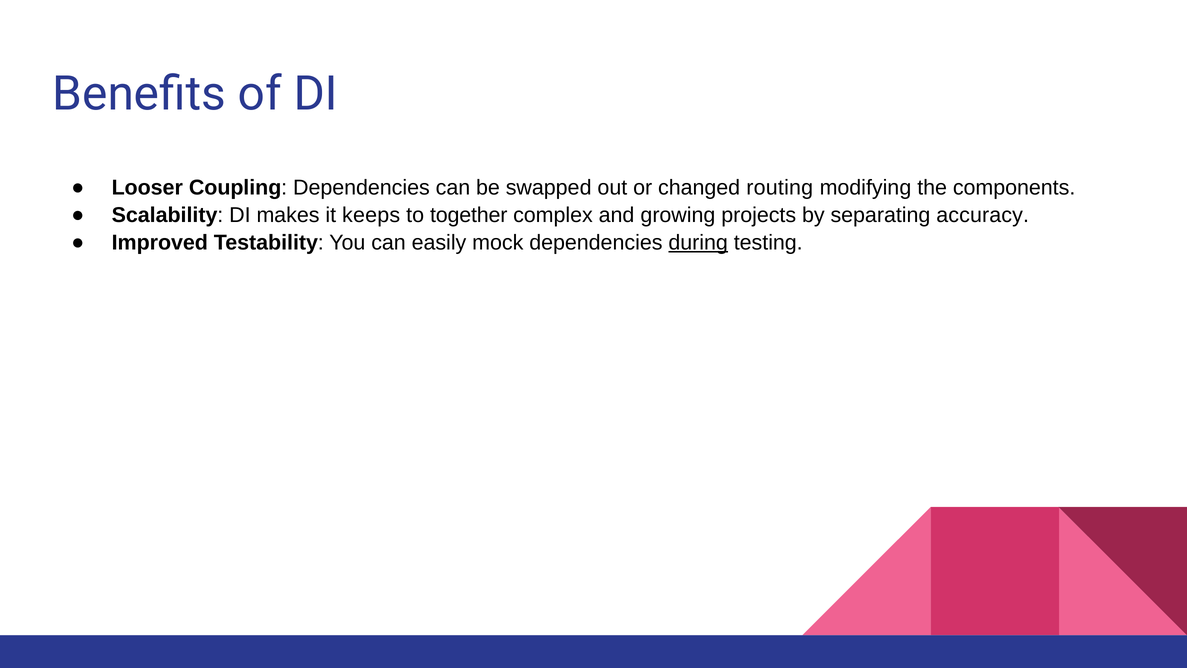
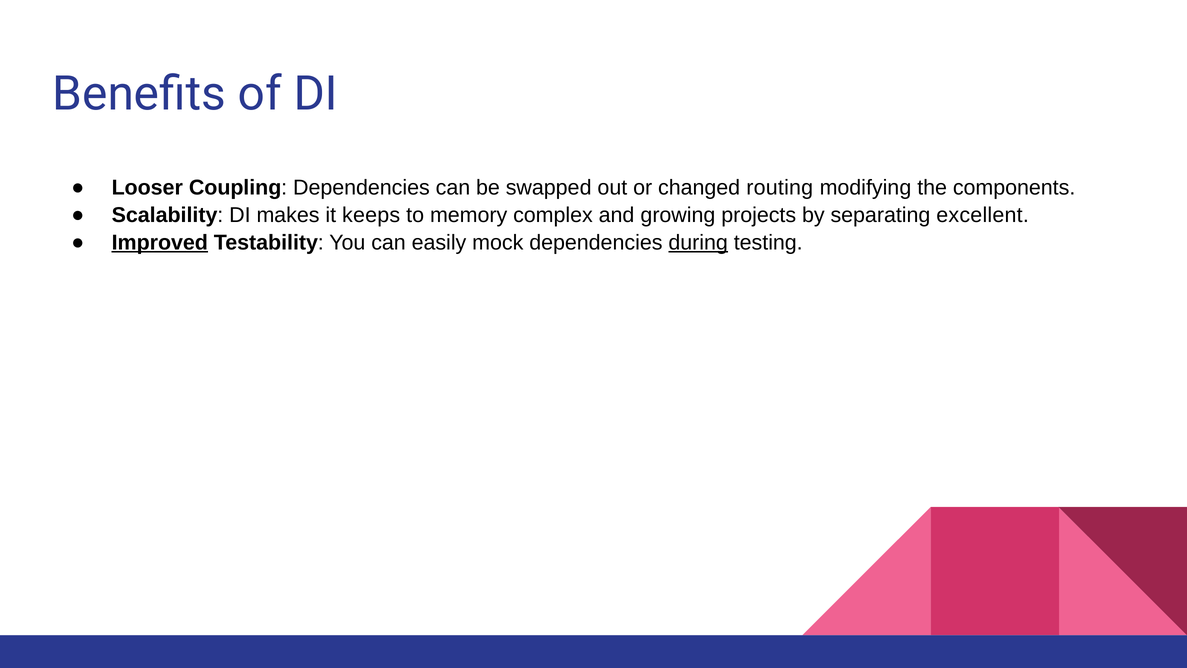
together: together -> memory
accuracy: accuracy -> excellent
Improved underline: none -> present
